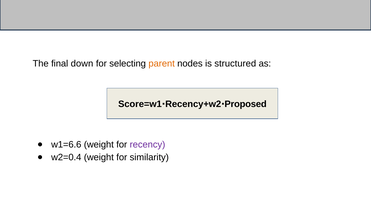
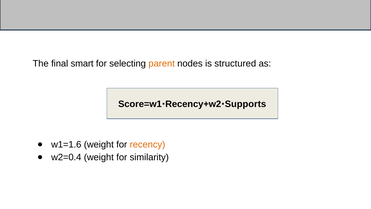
down: down -> smart
Proposed: Proposed -> Supports
w1=6.6: w1=6.6 -> w1=1.6
recency colour: purple -> orange
